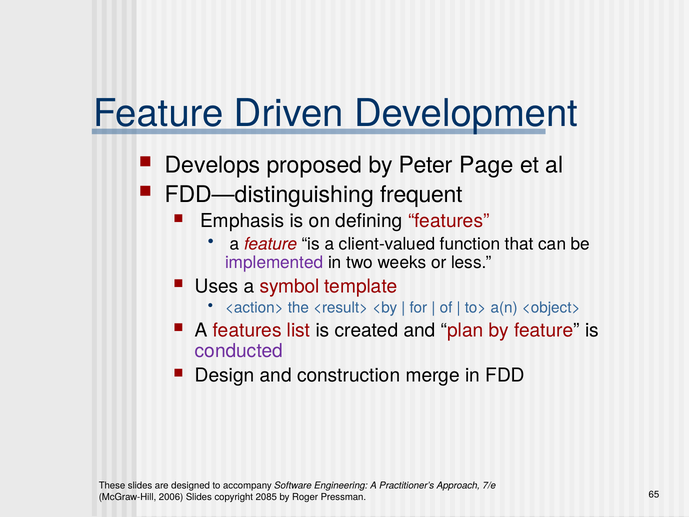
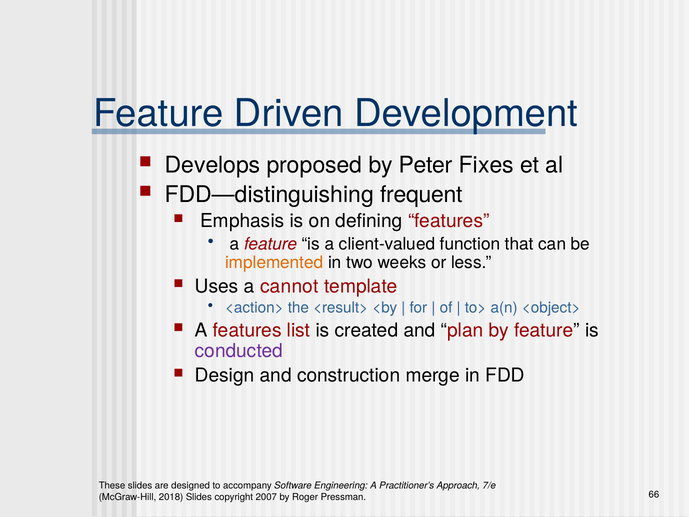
Page: Page -> Fixes
implemented colour: purple -> orange
symbol: symbol -> cannot
2006: 2006 -> 2018
2085: 2085 -> 2007
65: 65 -> 66
